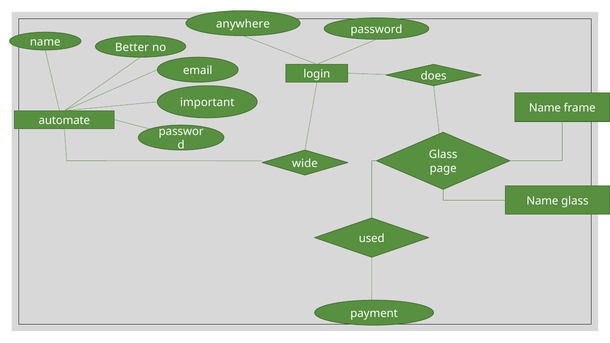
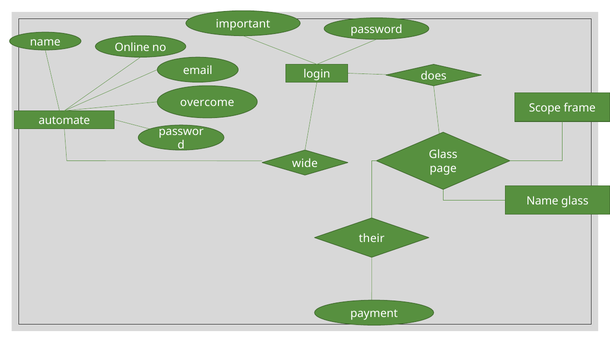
anywhere: anywhere -> important
Better: Better -> Online
important: important -> overcome
Name at (545, 108): Name -> Scope
used: used -> their
